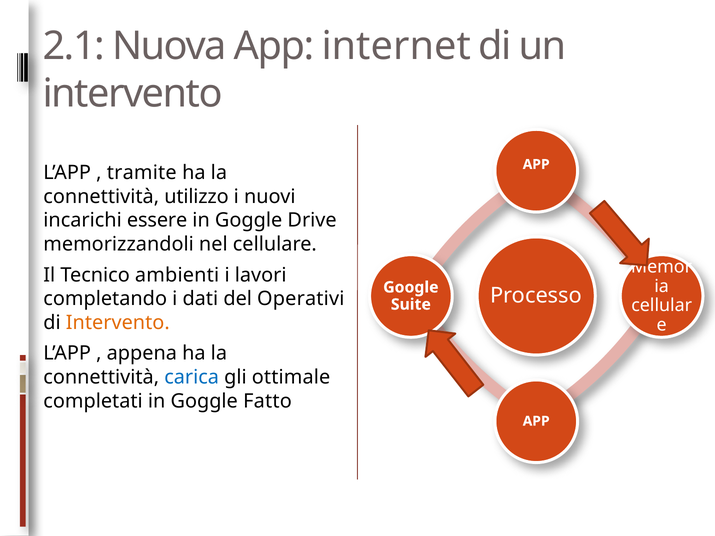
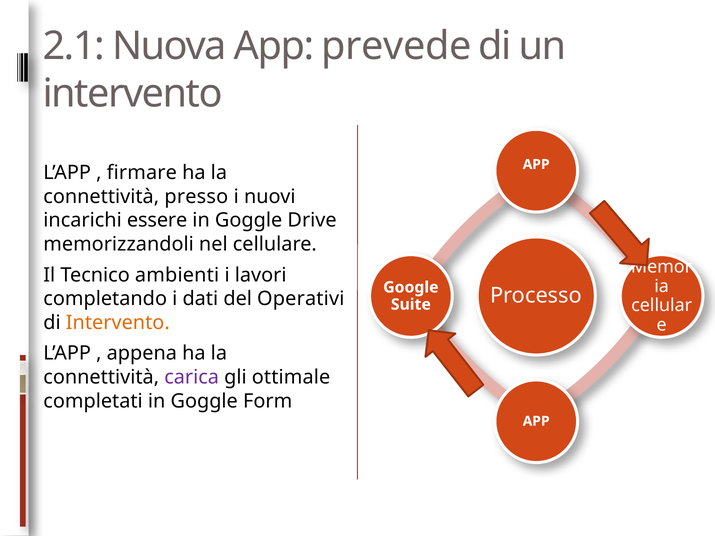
internet: internet -> prevede
tramite: tramite -> firmare
utilizzo: utilizzo -> presso
carica colour: blue -> purple
Fatto: Fatto -> Form
